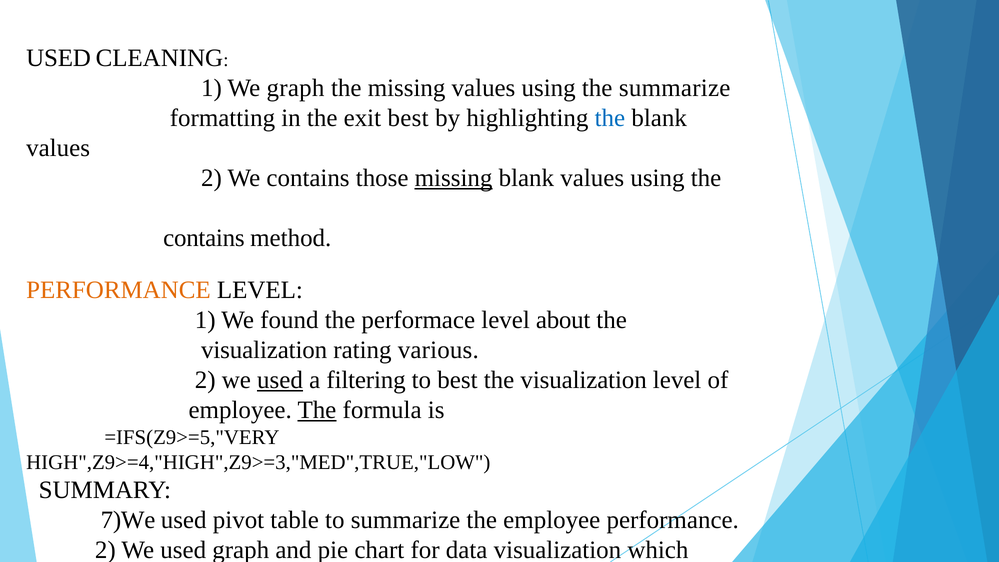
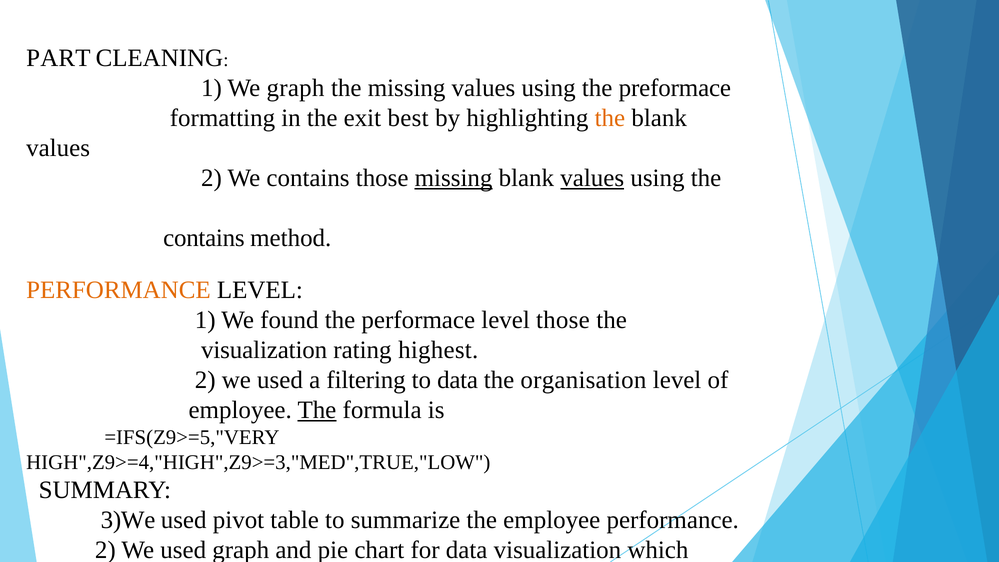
USED at (59, 58): USED -> PART
the summarize: summarize -> preformace
the at (610, 118) colour: blue -> orange
values at (592, 178) underline: none -> present
level about: about -> those
various: various -> highest
used at (280, 380) underline: present -> none
to best: best -> data
visualization at (584, 380): visualization -> organisation
7)We: 7)We -> 3)We
